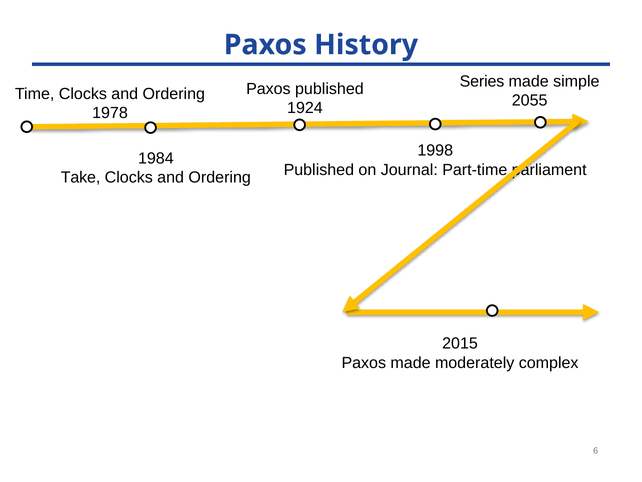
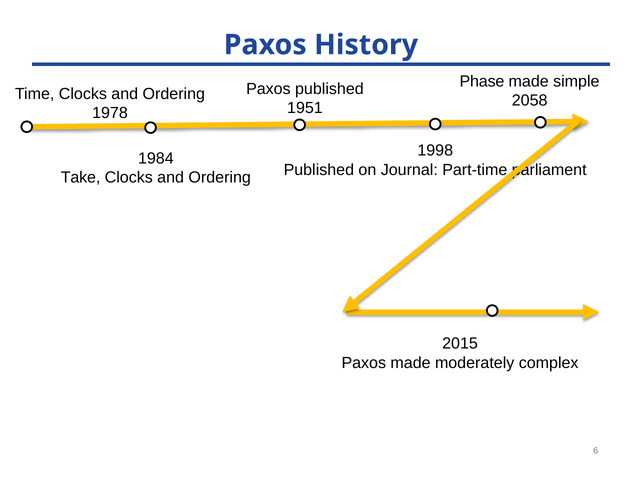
Series: Series -> Phase
2055: 2055 -> 2058
1924: 1924 -> 1951
